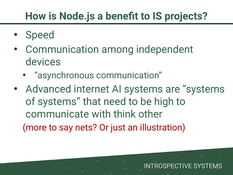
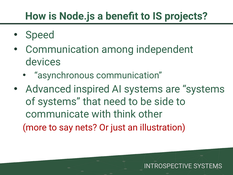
internet: internet -> inspired
high: high -> side
